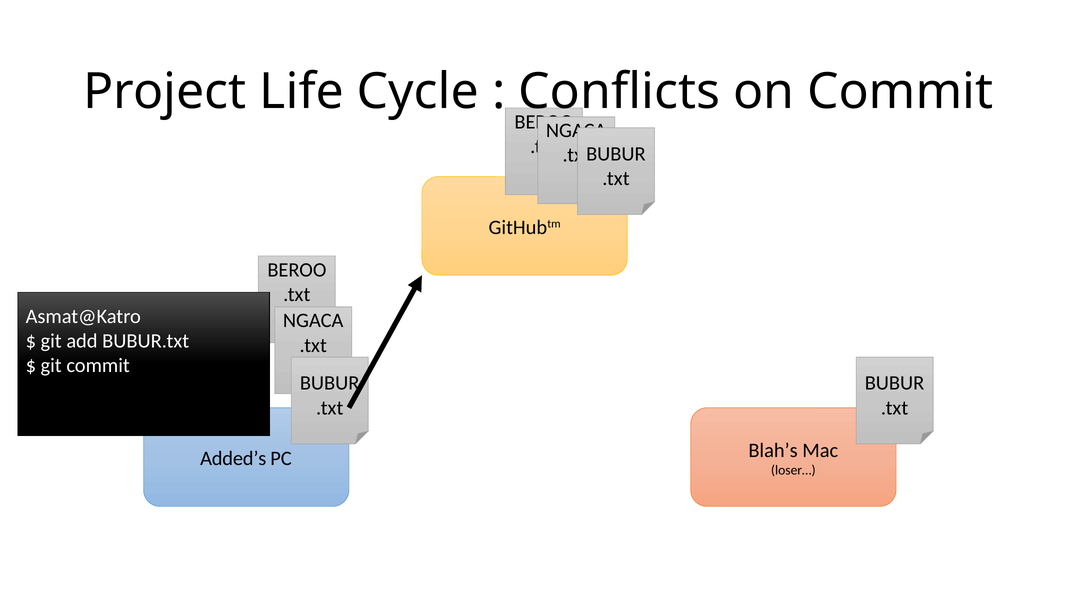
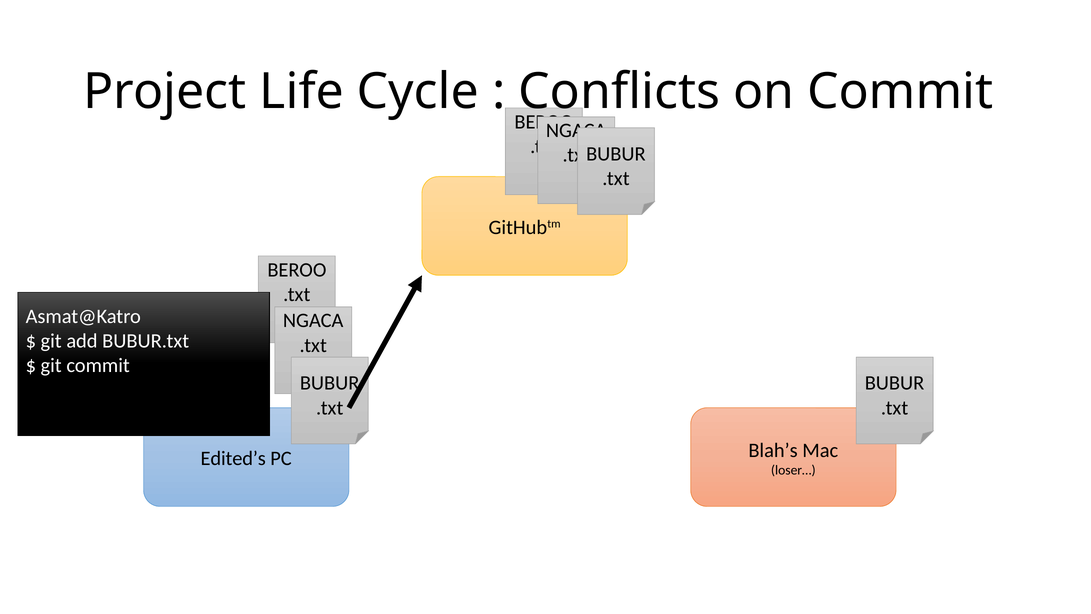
Added’s: Added’s -> Edited’s
